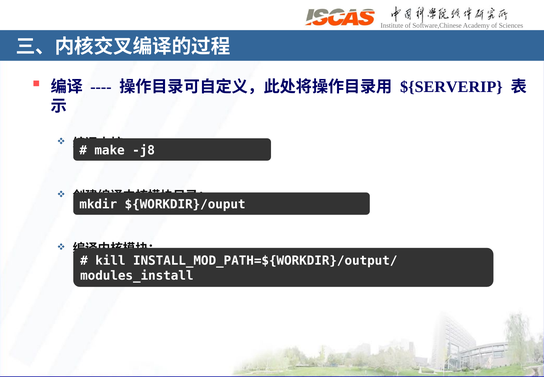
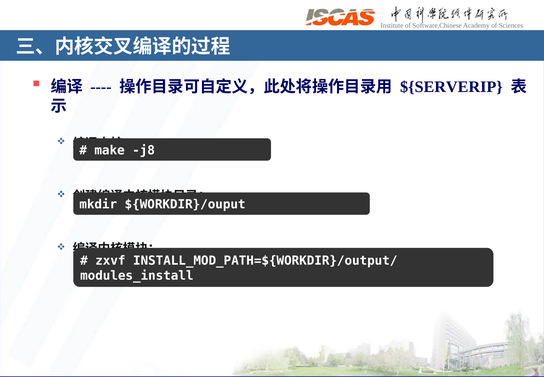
kill: kill -> zxvf
